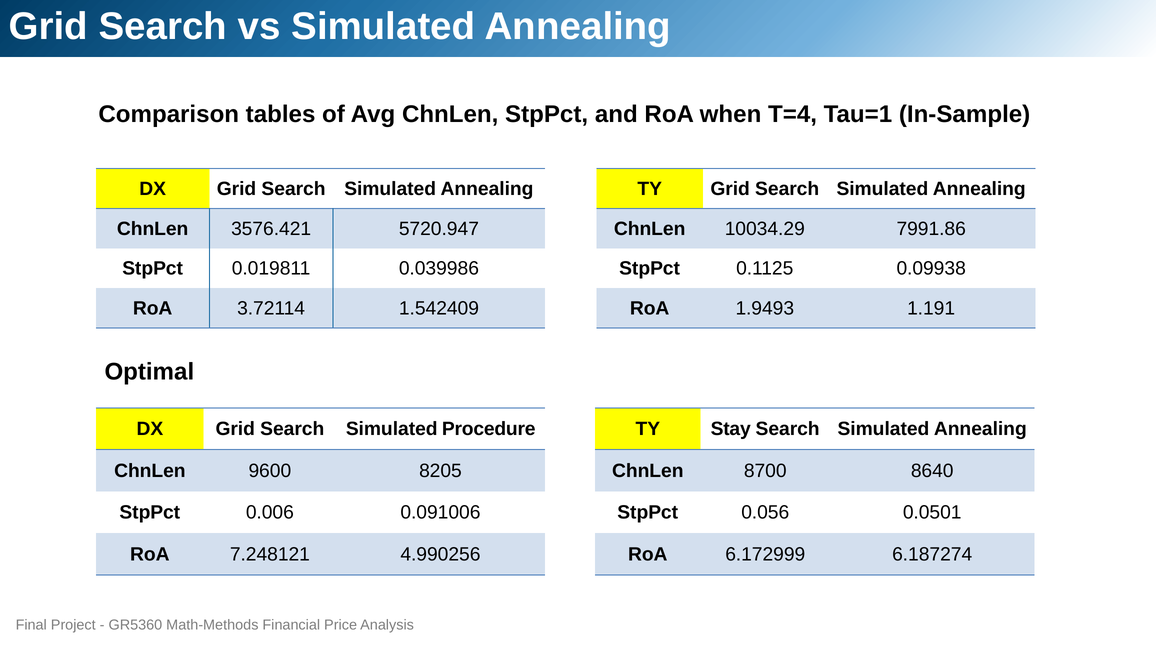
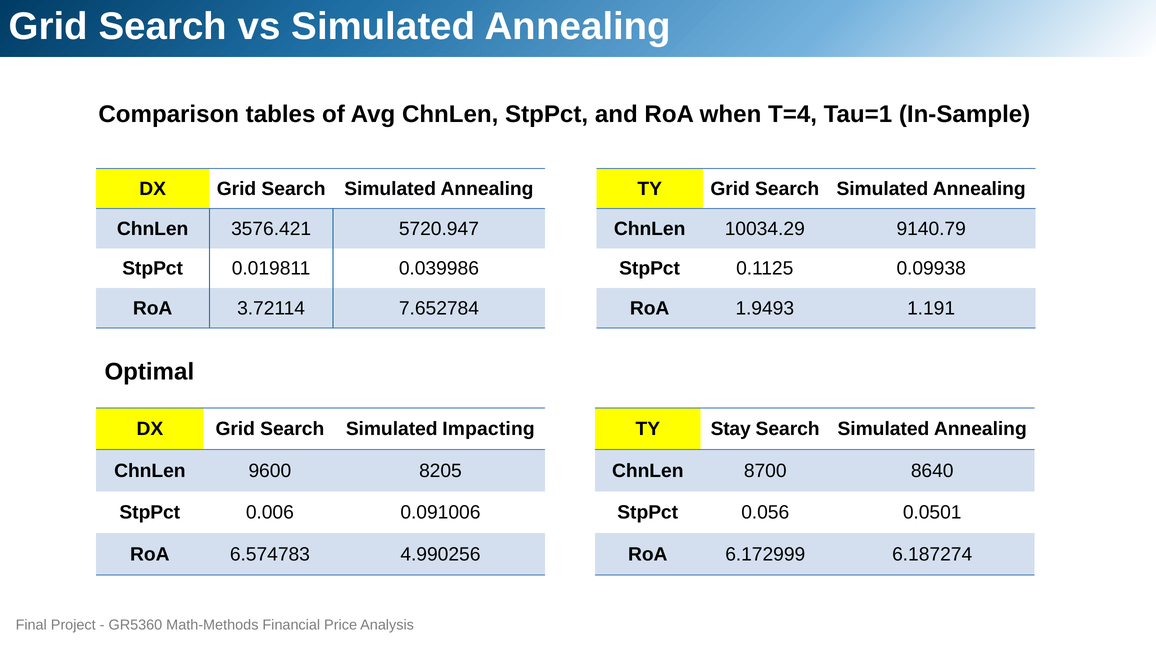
7991.86: 7991.86 -> 9140.79
1.542409: 1.542409 -> 7.652784
Procedure: Procedure -> Impacting
7.248121: 7.248121 -> 6.574783
